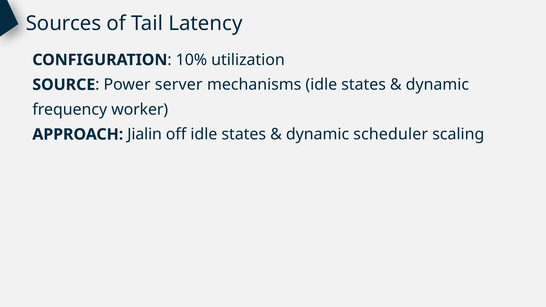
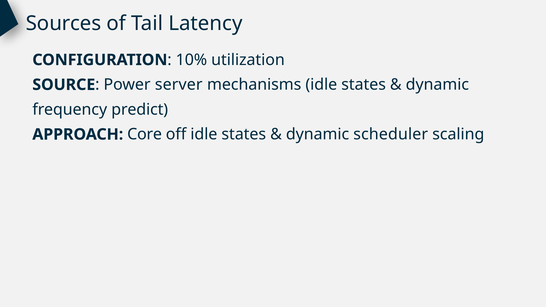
worker: worker -> predict
Jialin: Jialin -> Core
